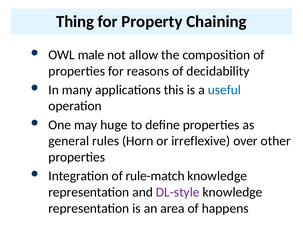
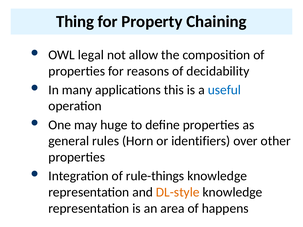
male: male -> legal
irreflexive: irreflexive -> identifiers
rule-match: rule-match -> rule-things
DL-style colour: purple -> orange
